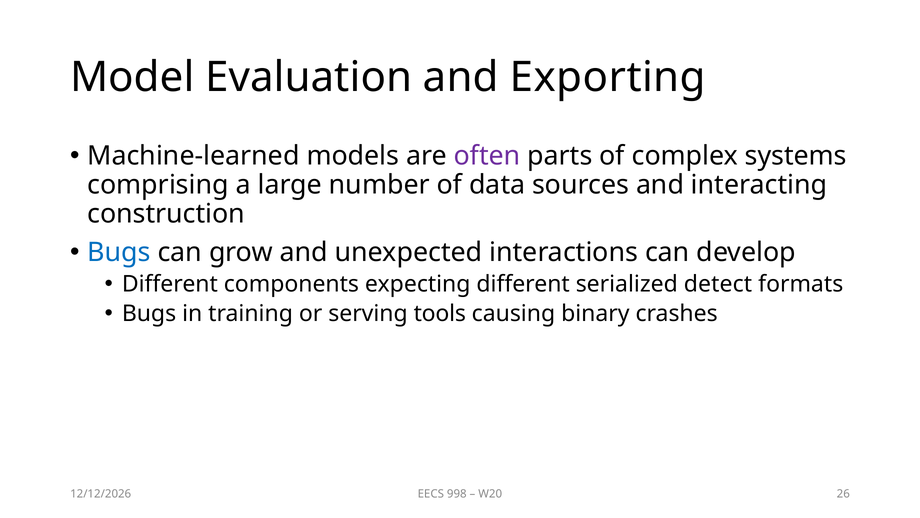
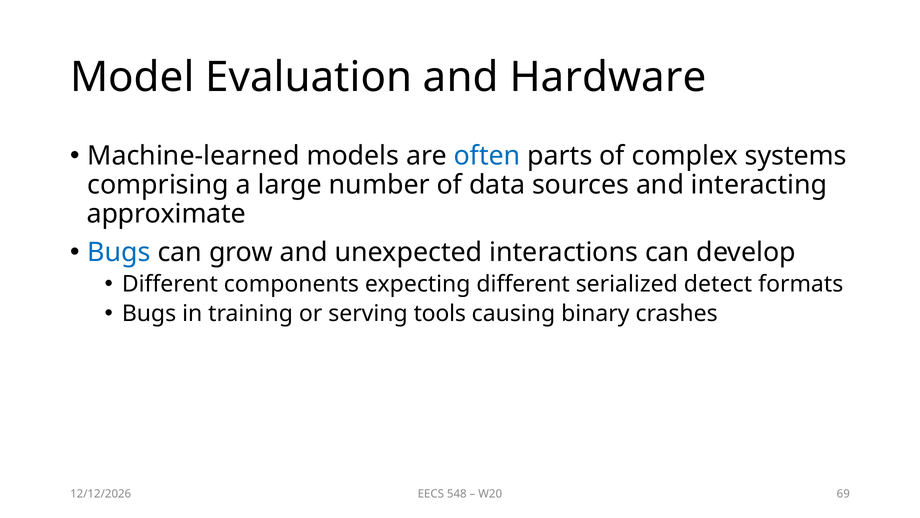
Exporting: Exporting -> Hardware
often colour: purple -> blue
construction: construction -> approximate
998: 998 -> 548
26: 26 -> 69
